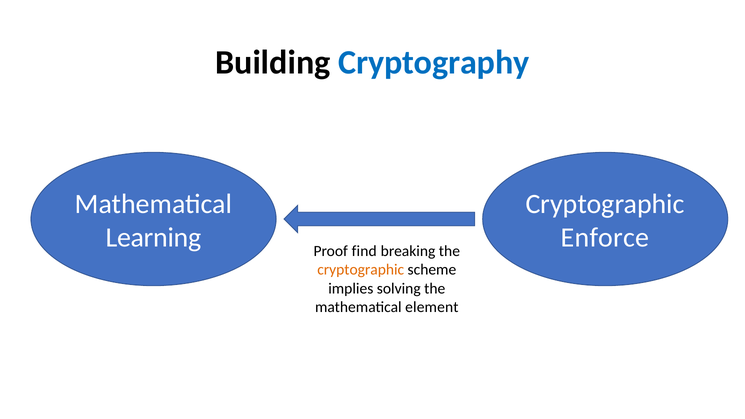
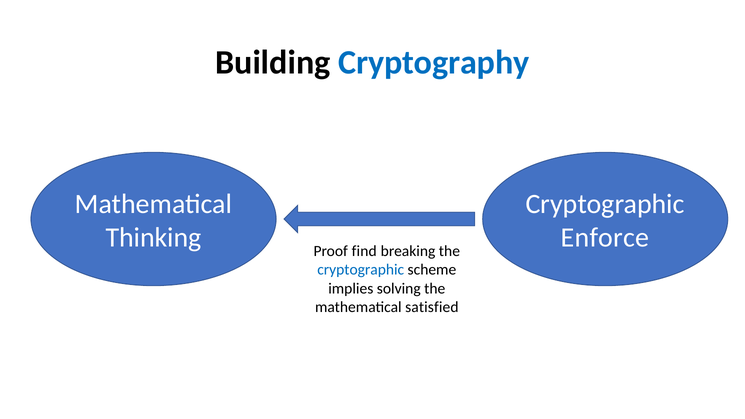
Learning: Learning -> Thinking
cryptographic at (361, 270) colour: orange -> blue
element: element -> satisfied
